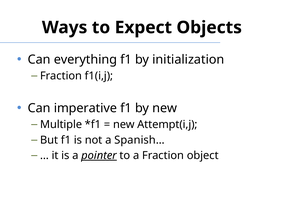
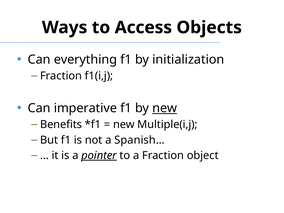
Expect: Expect -> Access
new at (165, 108) underline: none -> present
Multiple: Multiple -> Benefits
Attempt(i,j: Attempt(i,j -> Multiple(i,j
